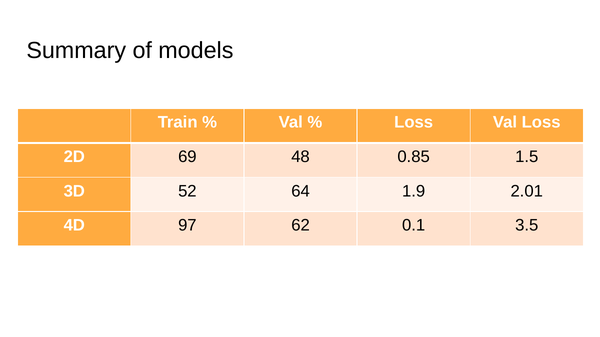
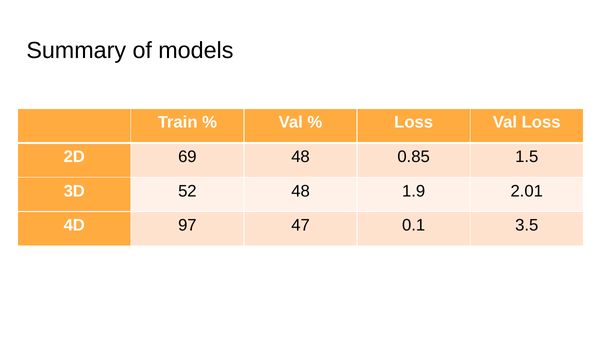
52 64: 64 -> 48
62: 62 -> 47
